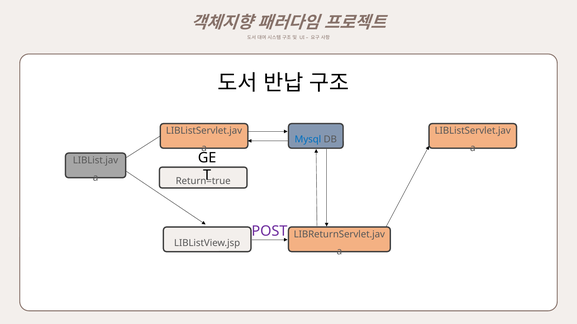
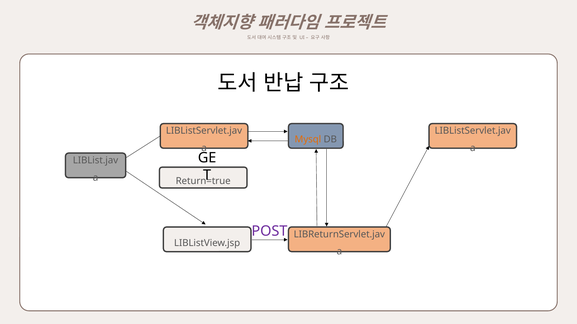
Mysql colour: blue -> orange
